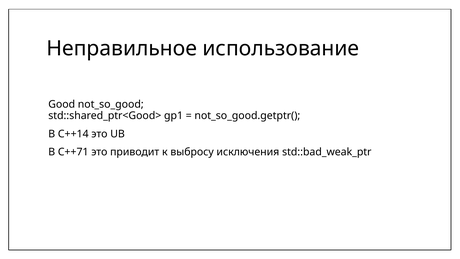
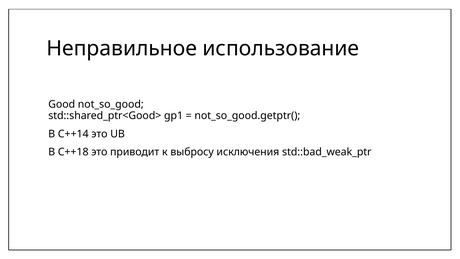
C++71: C++71 -> C++18
